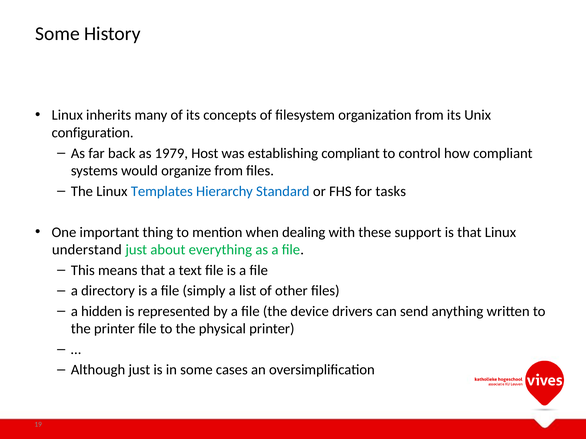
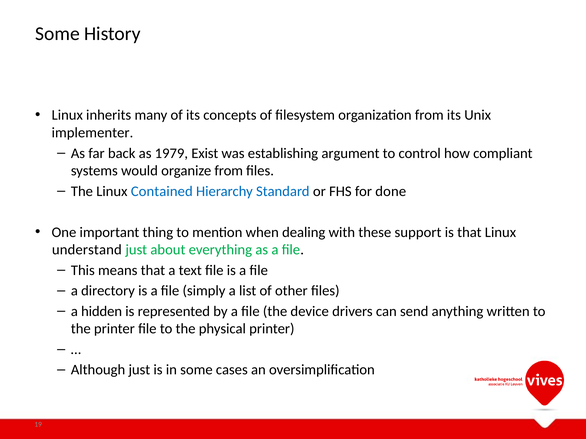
configuration: configuration -> implementer
Host: Host -> Exist
establishing compliant: compliant -> argument
Templates: Templates -> Contained
tasks: tasks -> done
